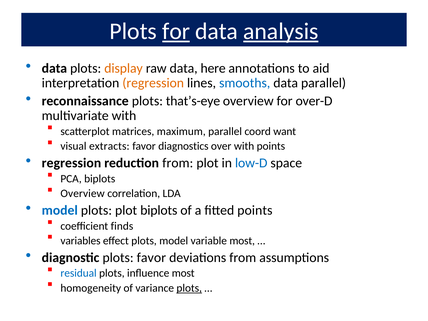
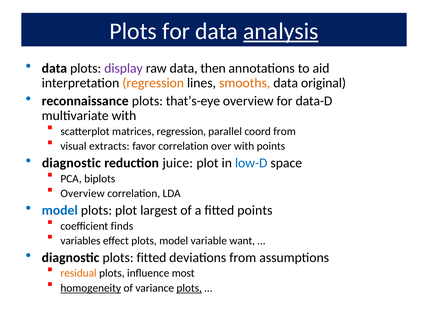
for at (176, 31) underline: present -> none
display colour: orange -> purple
here: here -> then
smooths colour: blue -> orange
data parallel: parallel -> original
over-D: over-D -> data-D
matrices maximum: maximum -> regression
coord want: want -> from
favor diagnostics: diagnostics -> correlation
regression at (71, 163): regression -> diagnostic
reduction from: from -> juice
plot biplots: biplots -> largest
variable most: most -> want
plots favor: favor -> fitted
residual colour: blue -> orange
homogeneity underline: none -> present
